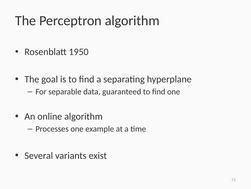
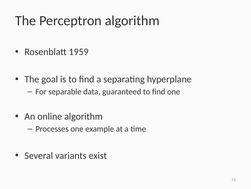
1950: 1950 -> 1959
